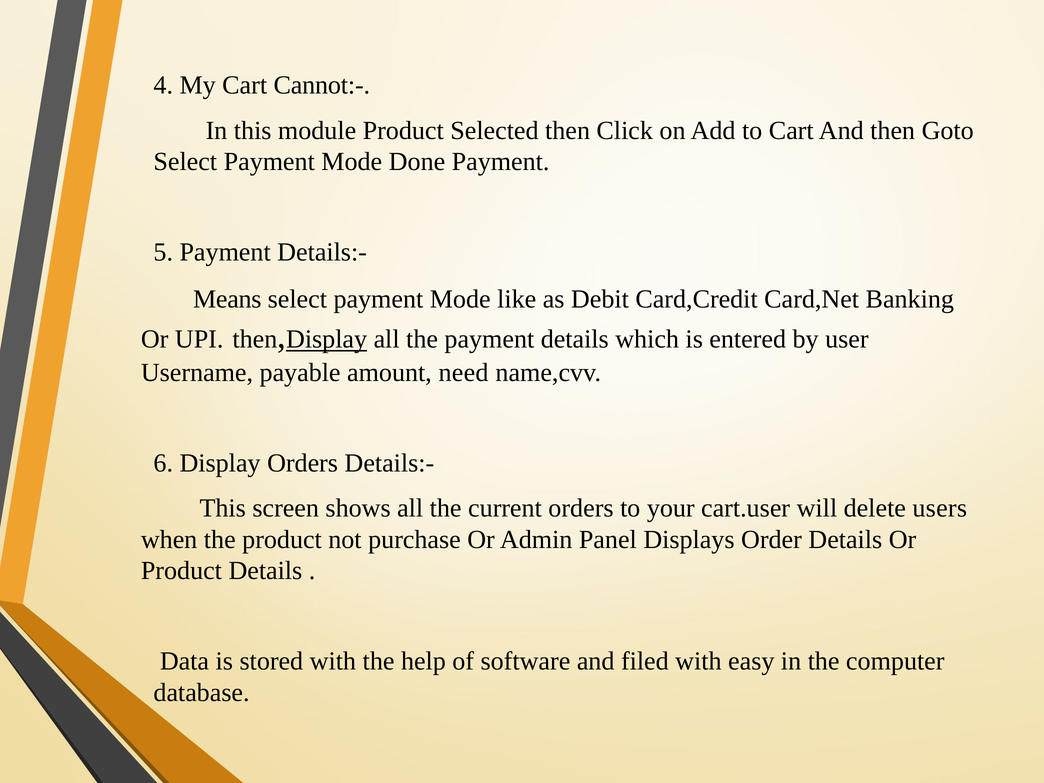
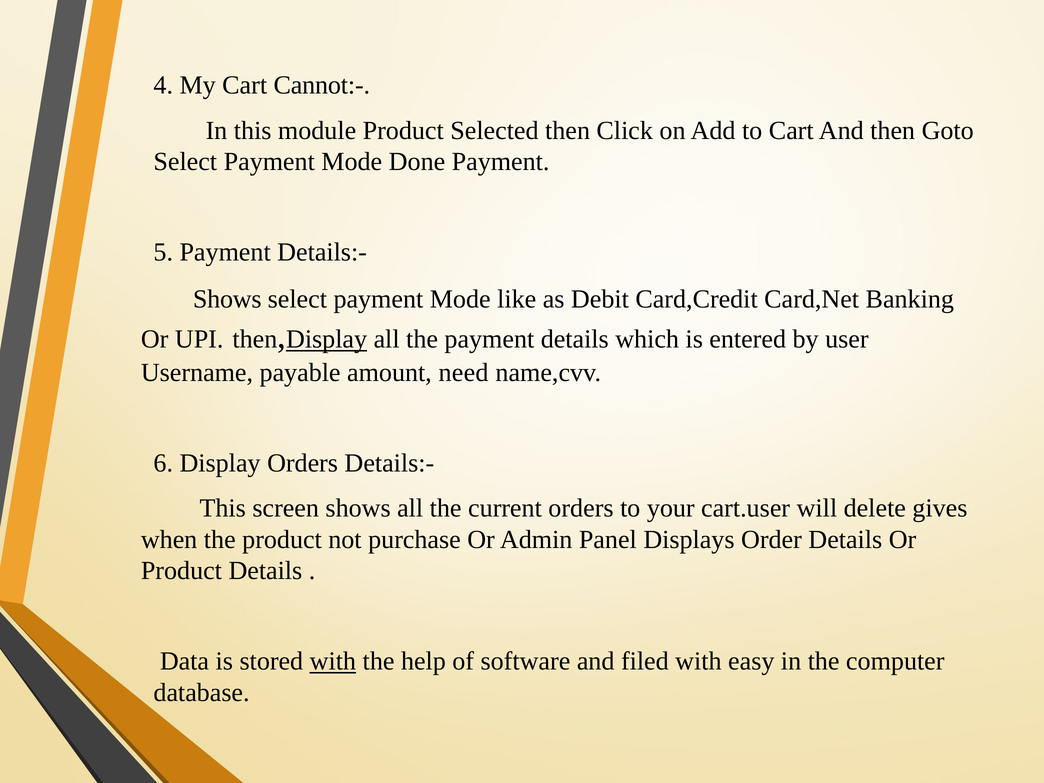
Means at (227, 299): Means -> Shows
users: users -> gives
with at (333, 661) underline: none -> present
